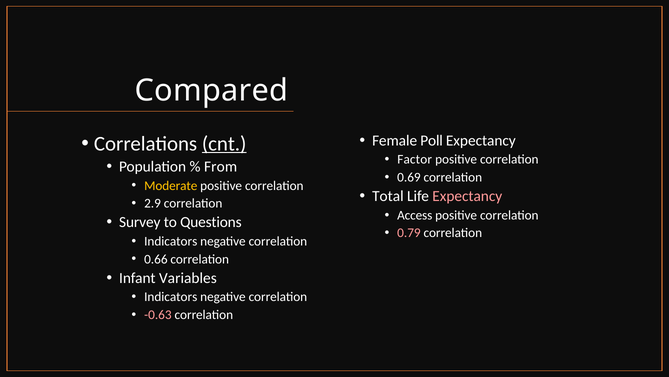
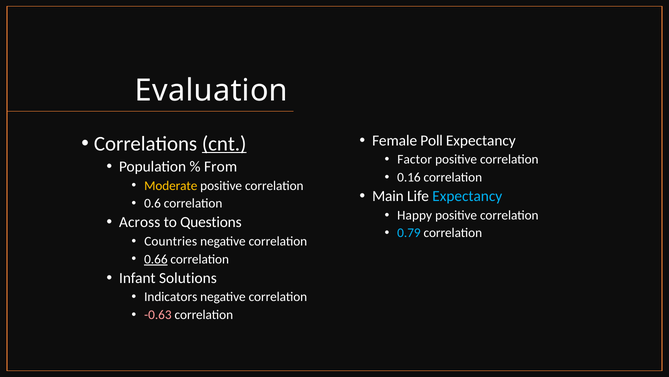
Compared: Compared -> Evaluation
0.69: 0.69 -> 0.16
Total: Total -> Main
Expectancy at (467, 196) colour: pink -> light blue
2.9: 2.9 -> 0.6
Access: Access -> Happy
Survey: Survey -> Across
0.79 colour: pink -> light blue
Indicators at (171, 241): Indicators -> Countries
0.66 underline: none -> present
Variables: Variables -> Solutions
